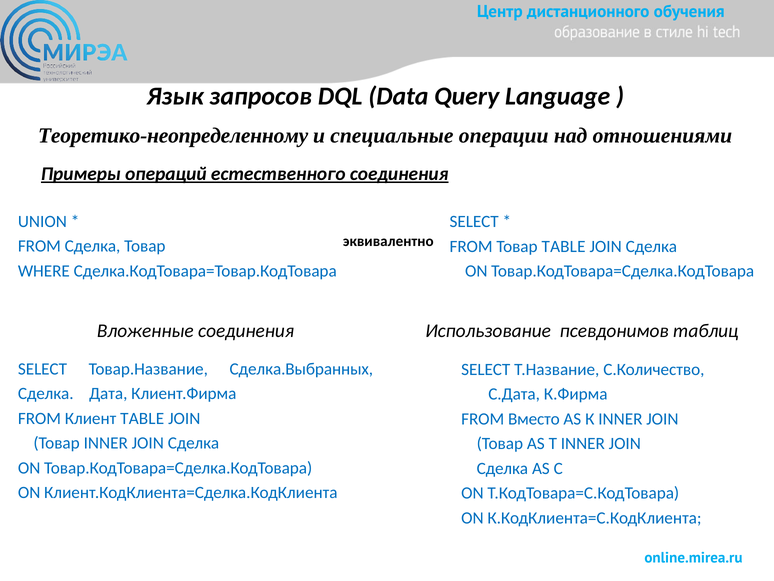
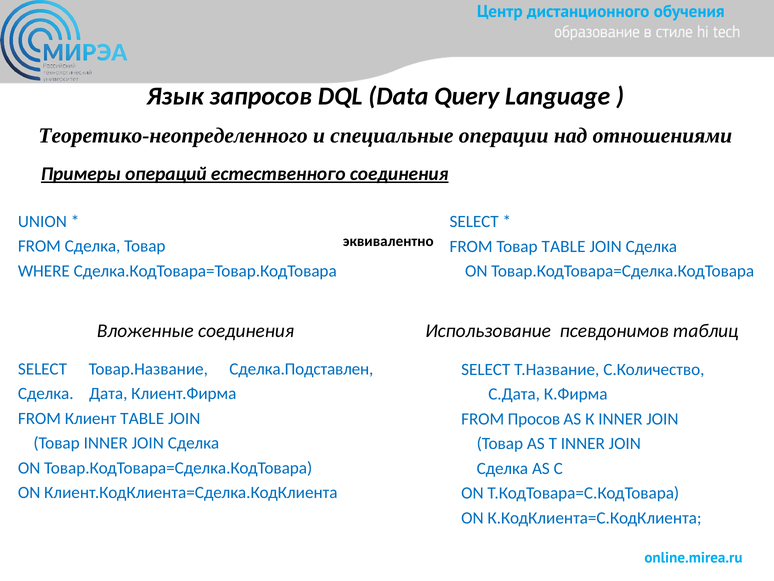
Теоретико-неопределенному: Теоретико-неопределенному -> Теоретико-неопределенного
Сделка.Выбранных: Сделка.Выбранных -> Сделка.Подставлен
Вместо: Вместо -> Просов
